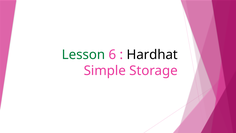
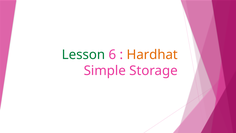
Hardhat colour: black -> orange
